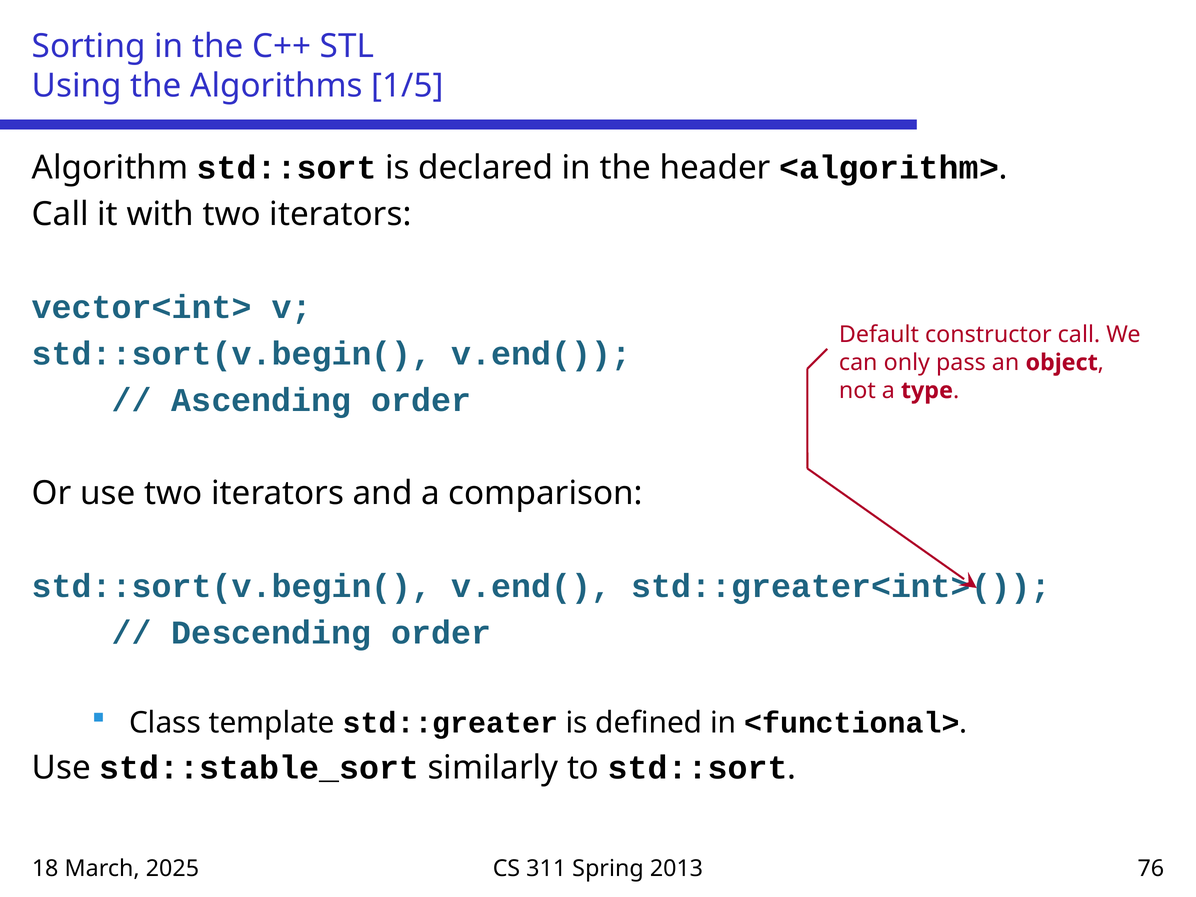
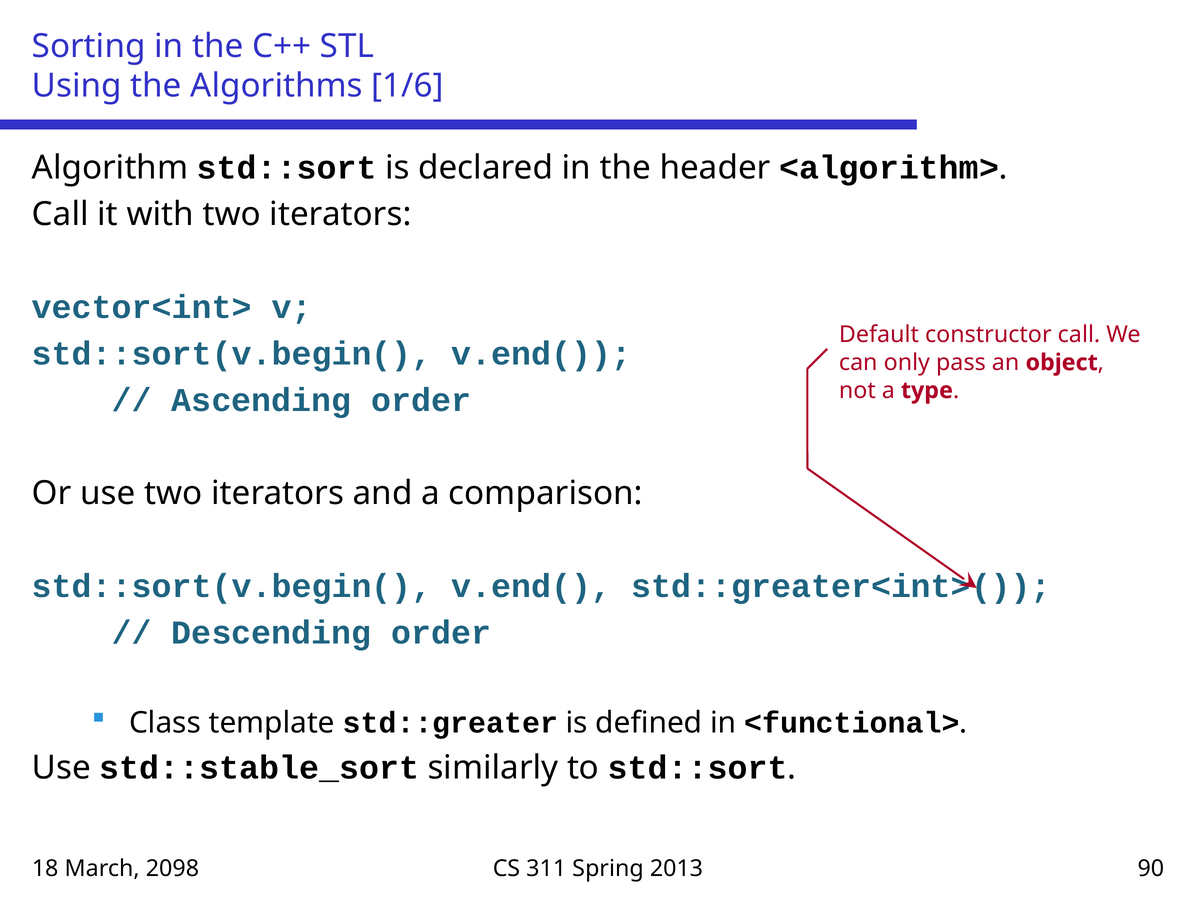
1/5: 1/5 -> 1/6
2025: 2025 -> 2098
76: 76 -> 90
